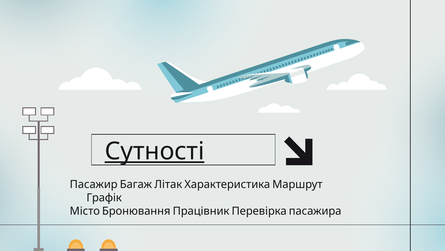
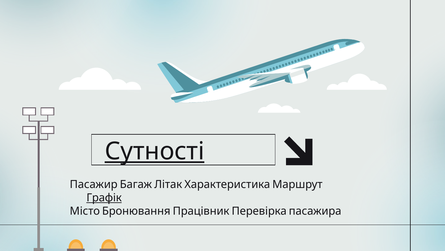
Графік underline: none -> present
